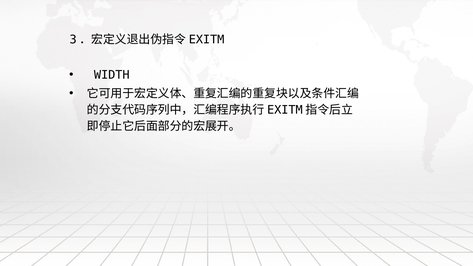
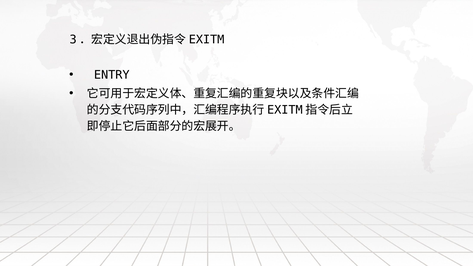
WIDTH: WIDTH -> ENTRY
